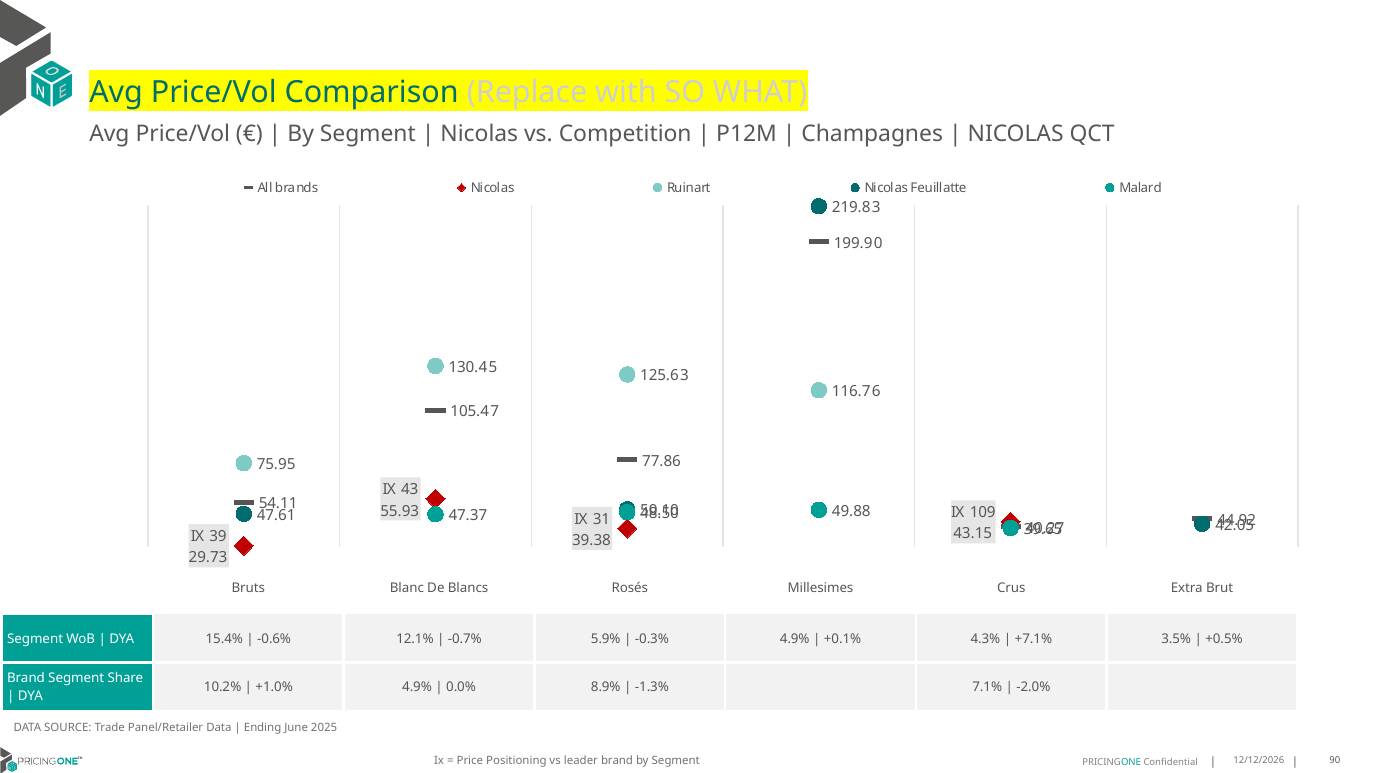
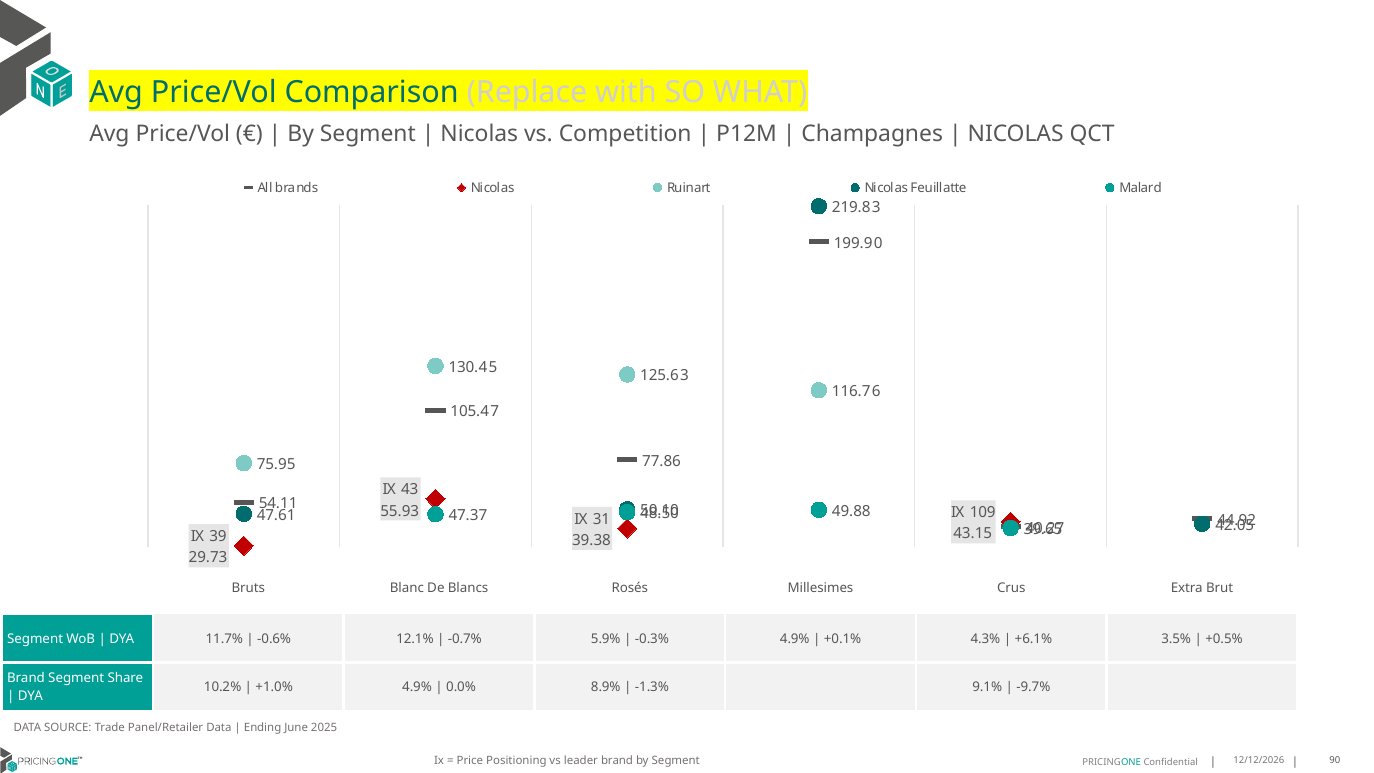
15.4%: 15.4% -> 11.7%
+7.1%: +7.1% -> +6.1%
7.1%: 7.1% -> 9.1%
-2.0%: -2.0% -> -9.7%
